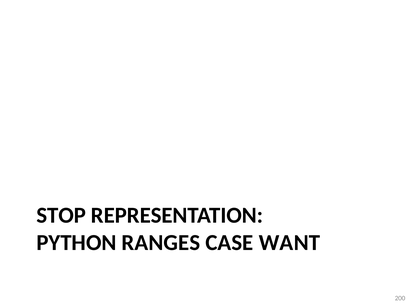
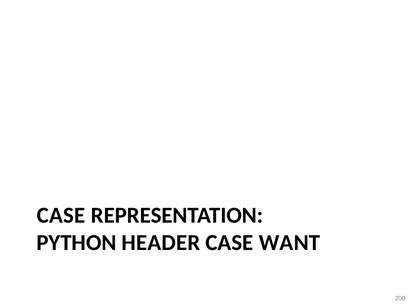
STOP at (61, 215): STOP -> CASE
RANGES: RANGES -> HEADER
